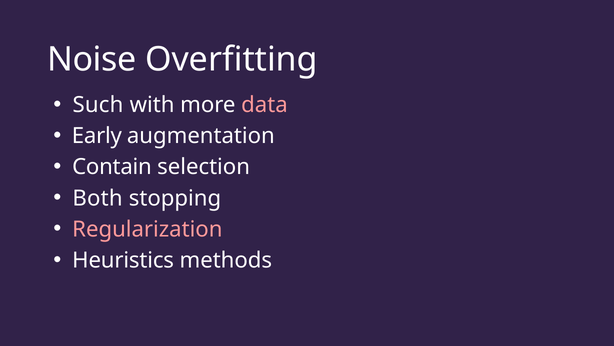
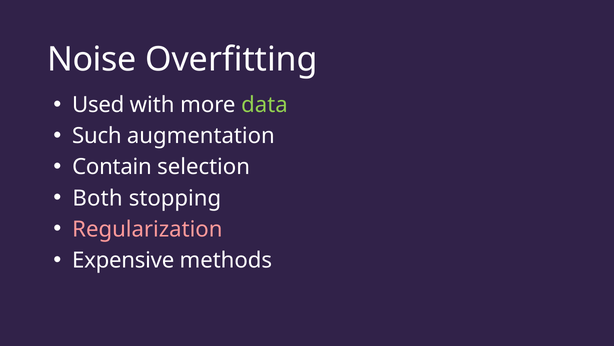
Such: Such -> Used
data colour: pink -> light green
Early: Early -> Such
Heuristics: Heuristics -> Expensive
